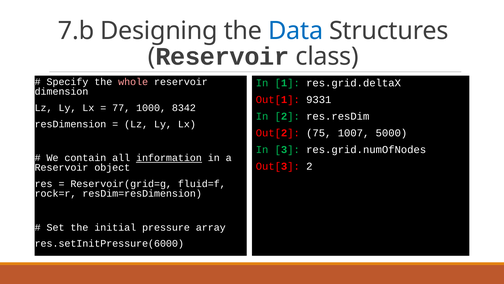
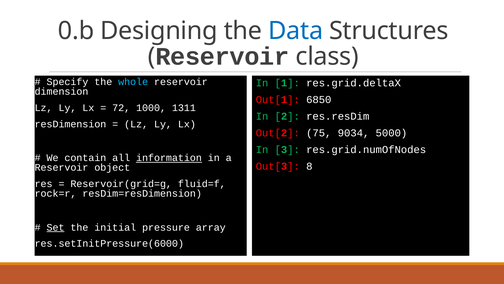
7.b: 7.b -> 0.b
whole colour: pink -> light blue
9331: 9331 -> 6850
77: 77 -> 72
8342: 8342 -> 1311
1007: 1007 -> 9034
Out[3 2: 2 -> 8
Set underline: none -> present
